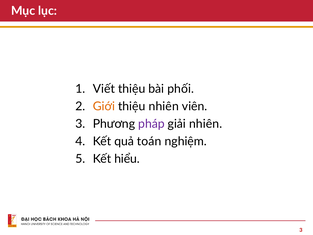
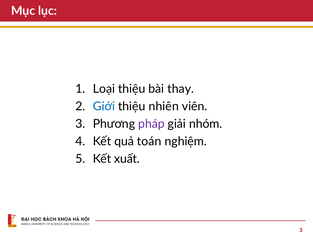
Viết: Viết -> Loại
phối: phối -> thay
Giới colour: orange -> blue
giải nhiên: nhiên -> nhóm
hiểu: hiểu -> xuất
